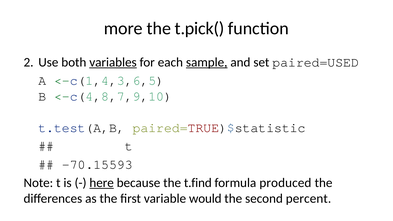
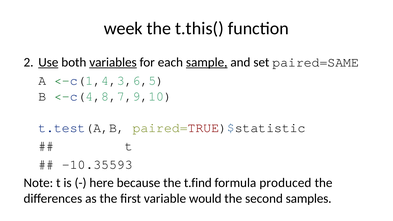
more: more -> week
t.pick(: t.pick( -> t.this(
Use underline: none -> present
paired=USED: paired=USED -> paired=SAME
-70.15593: -70.15593 -> -10.35593
here underline: present -> none
percent: percent -> samples
